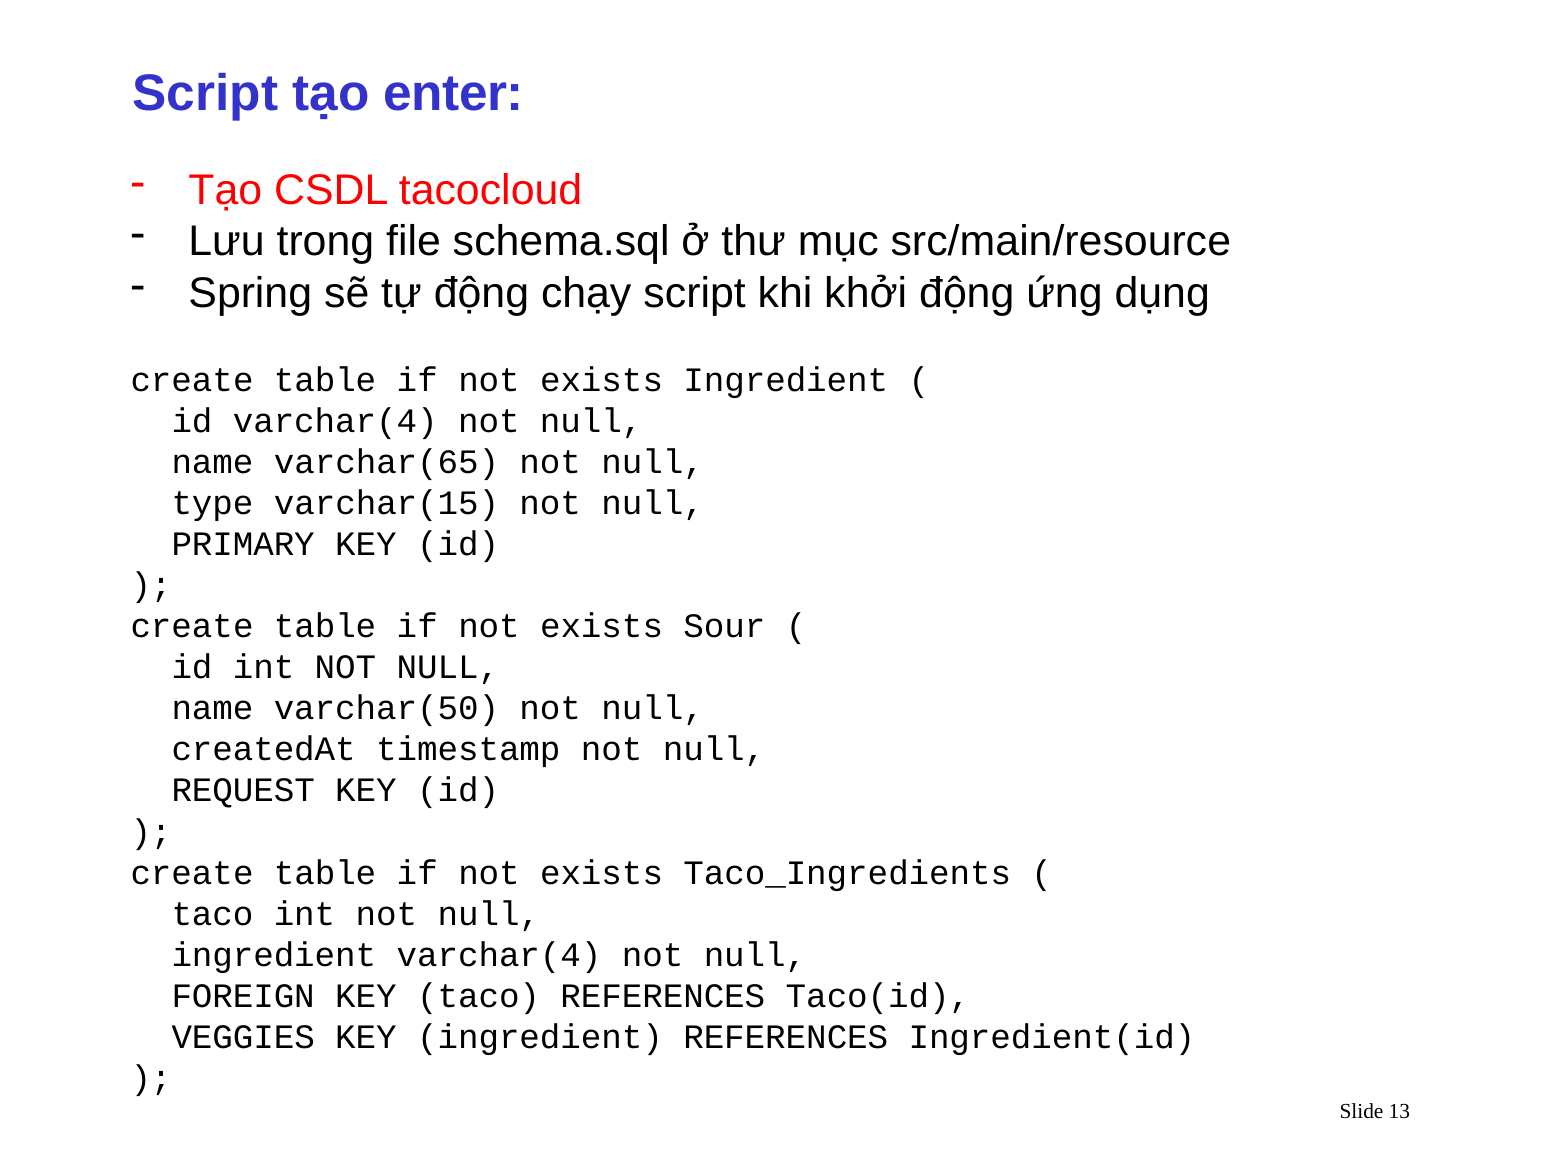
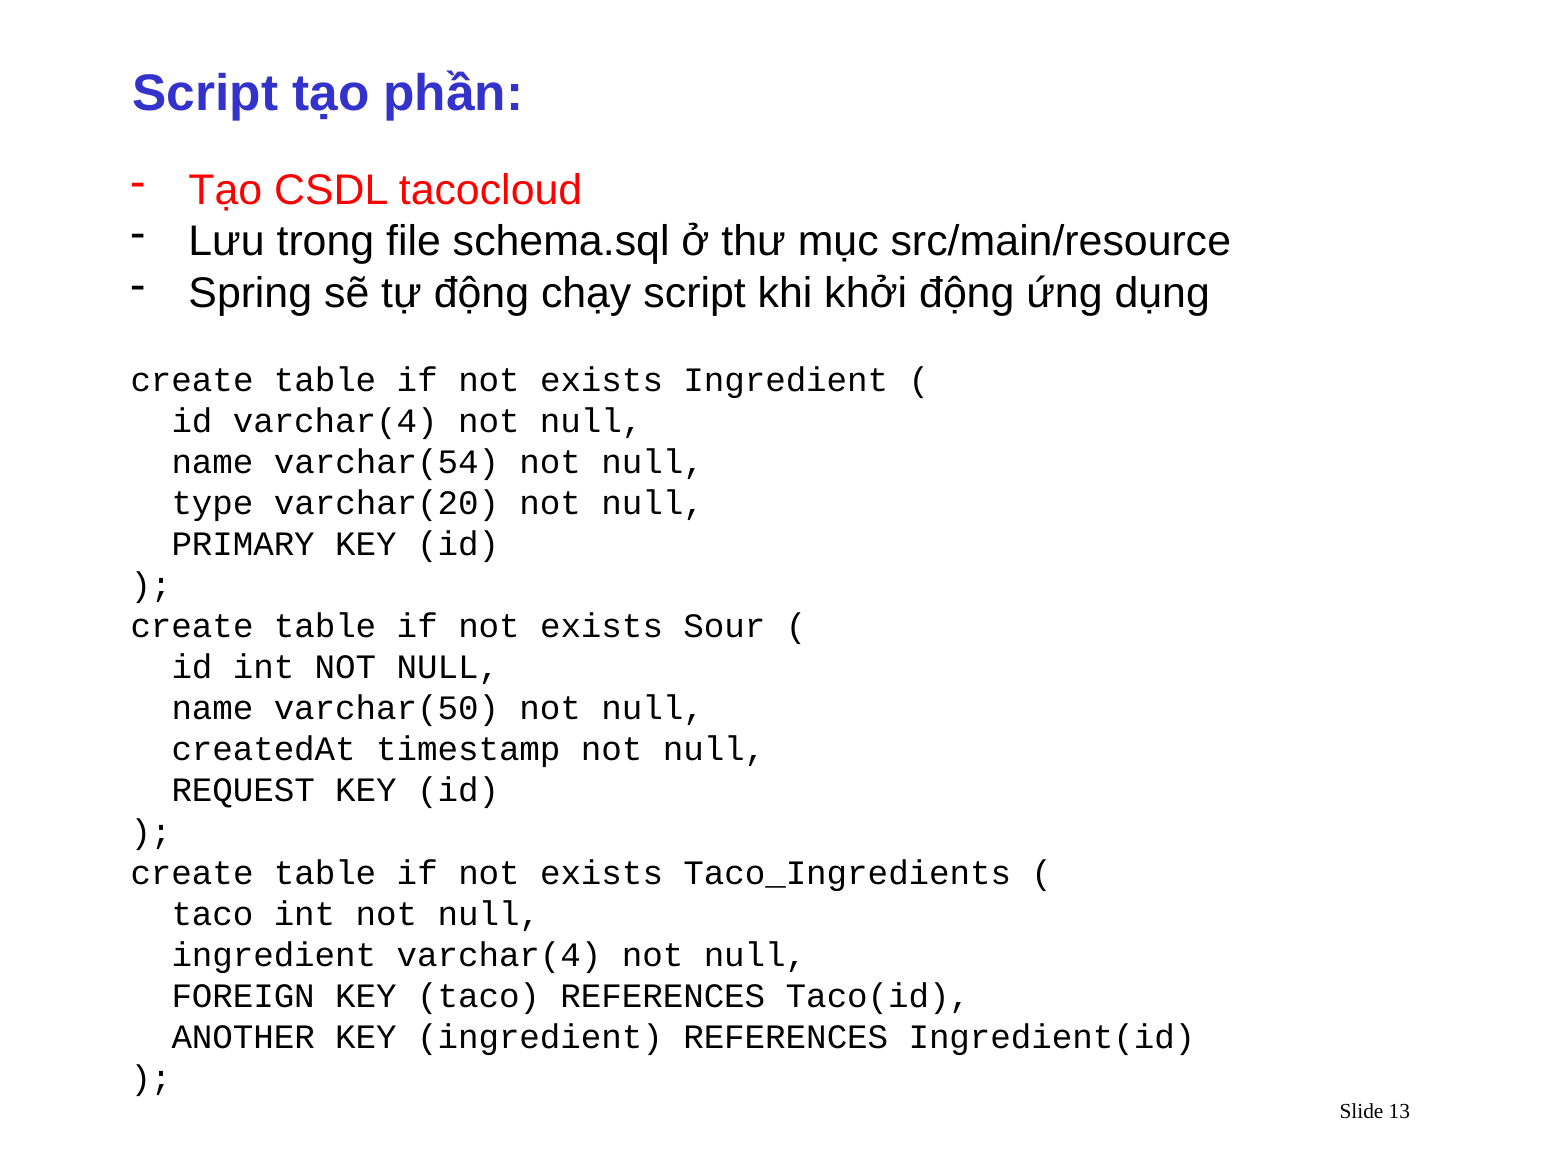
enter: enter -> phần
varchar(65: varchar(65 -> varchar(54
varchar(15: varchar(15 -> varchar(20
VEGGIES: VEGGIES -> ANOTHER
